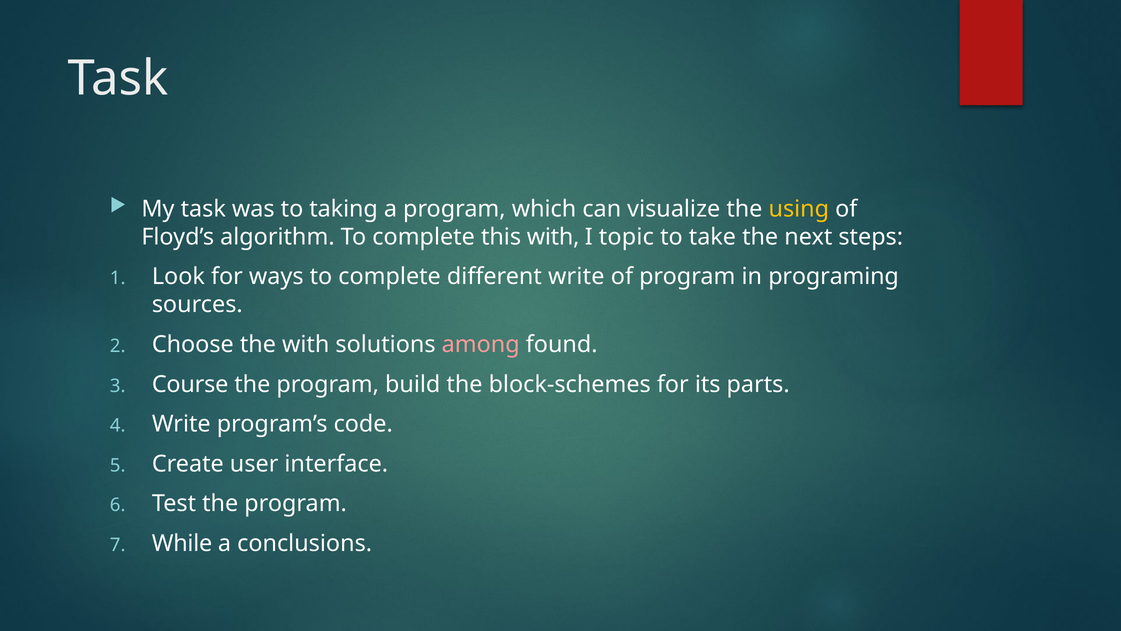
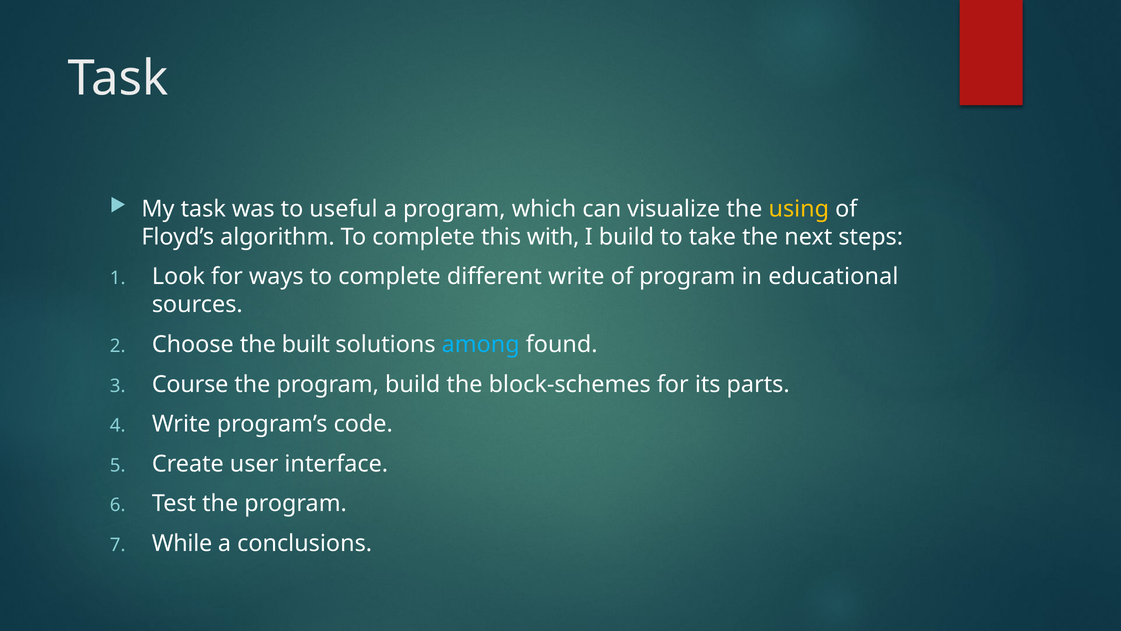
taking: taking -> useful
I topic: topic -> build
programing: programing -> educational
the with: with -> built
among colour: pink -> light blue
